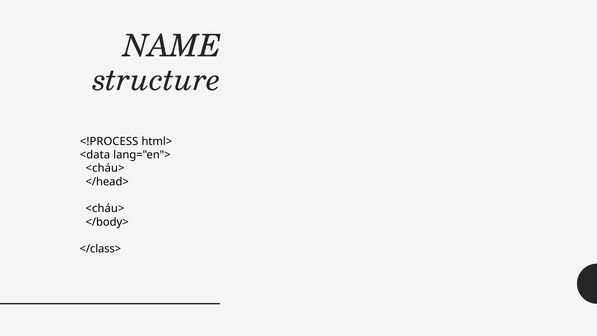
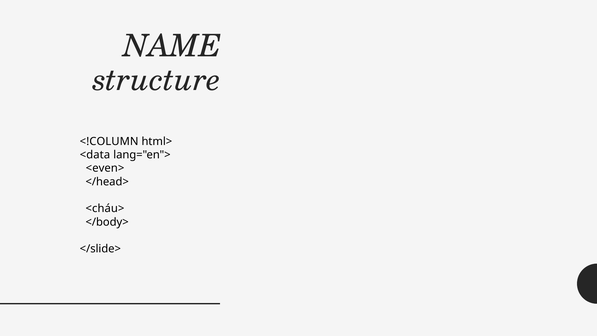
<!PROCESS: <!PROCESS -> <!COLUMN
<cháu> at (105, 168): <cháu> -> <even>
</class>: </class> -> </slide>
